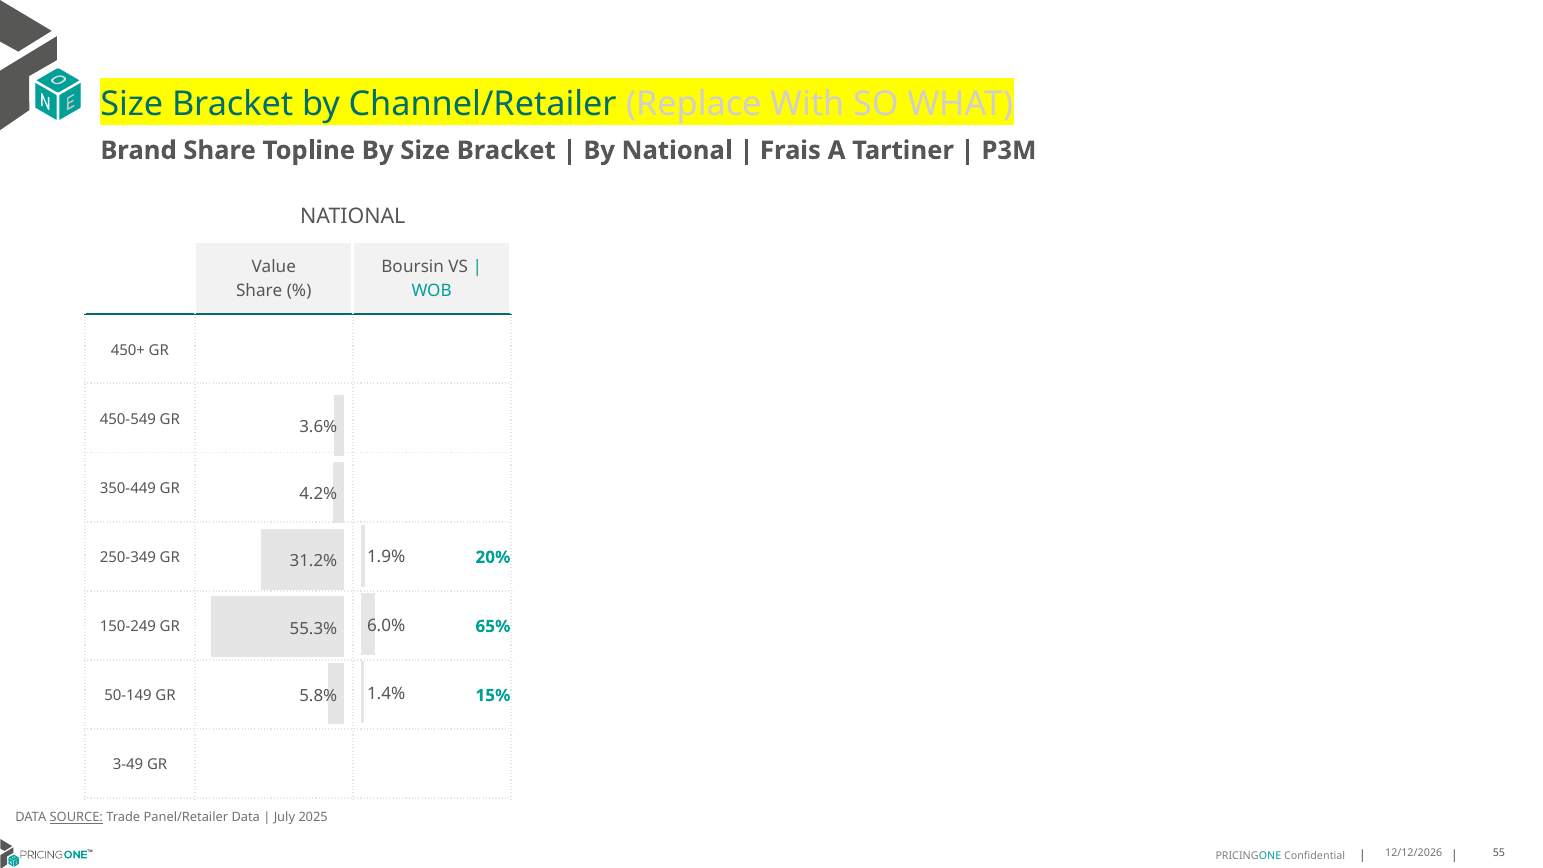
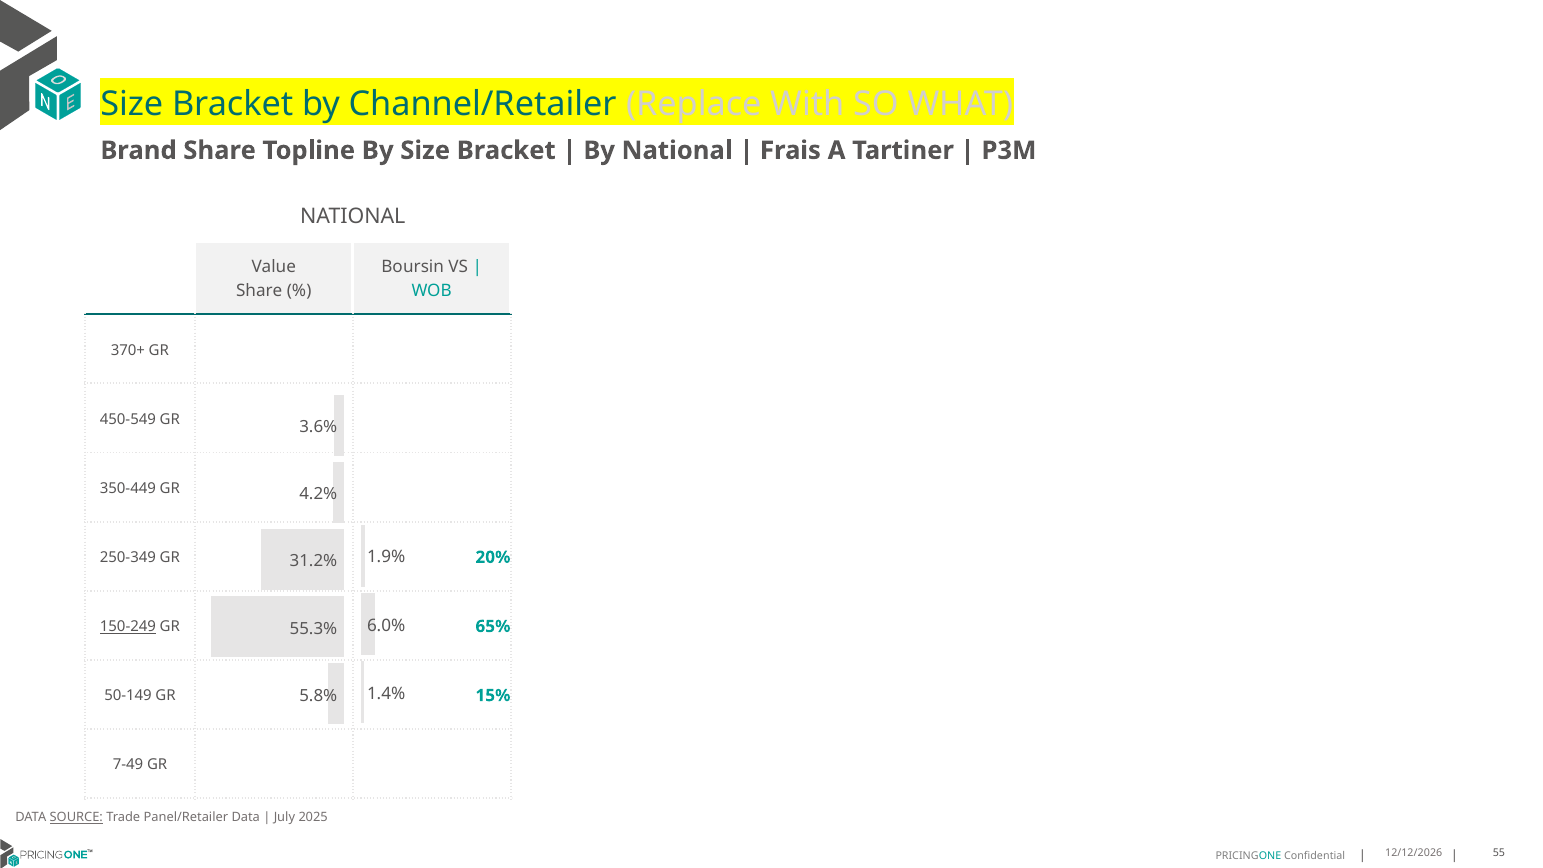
450+: 450+ -> 370+
150-249 underline: none -> present
3-49: 3-49 -> 7-49
